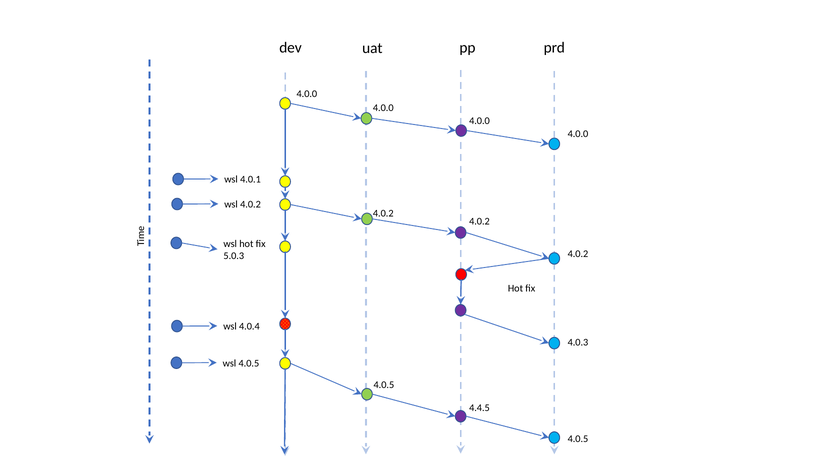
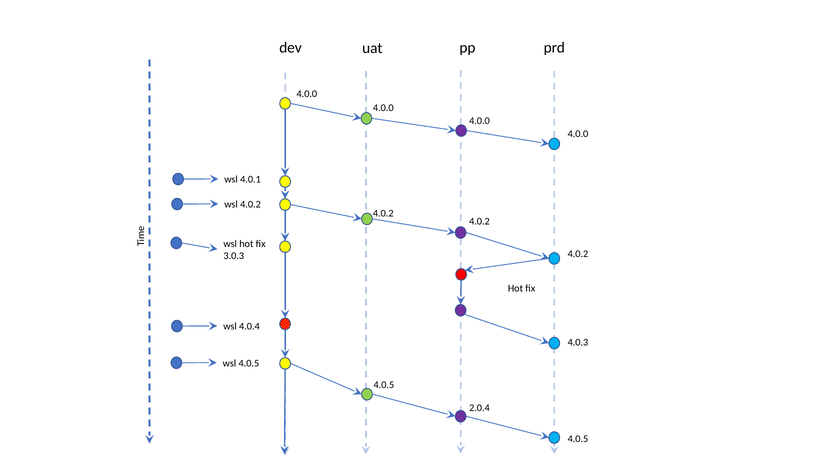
5.0.3: 5.0.3 -> 3.0.3
4.4.5: 4.4.5 -> 2.0.4
